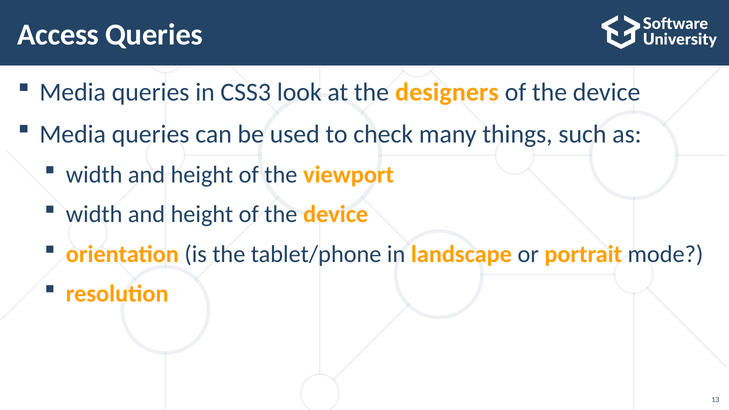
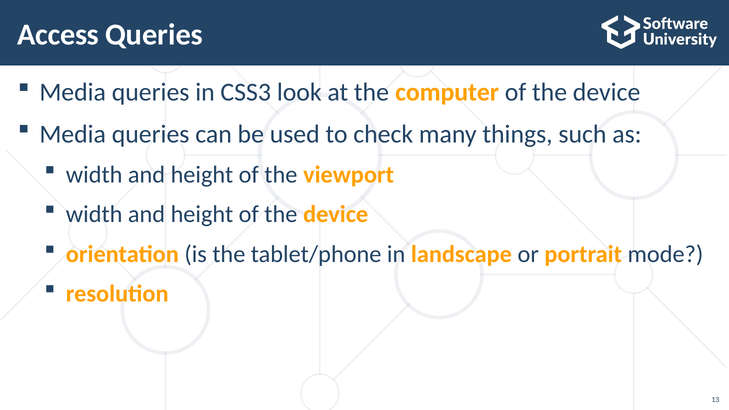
designers: designers -> computer
